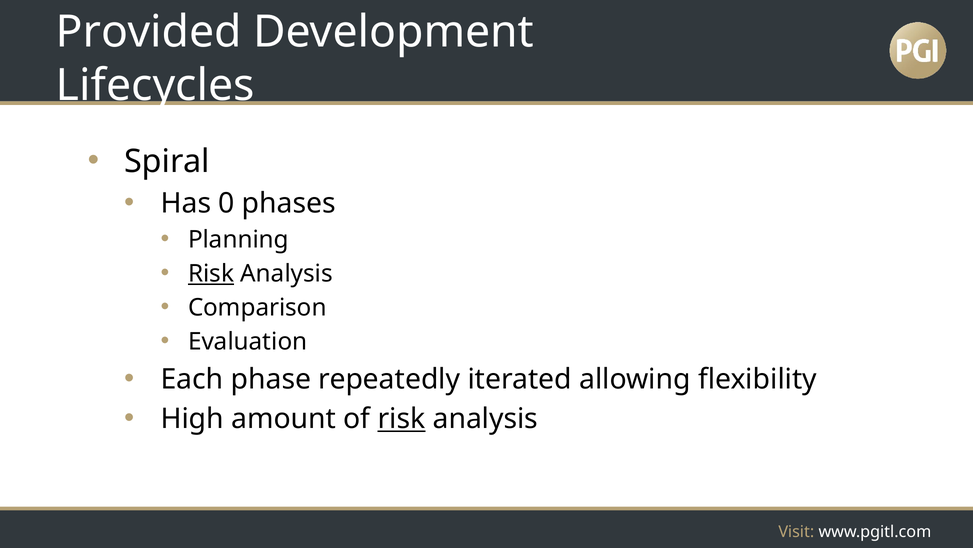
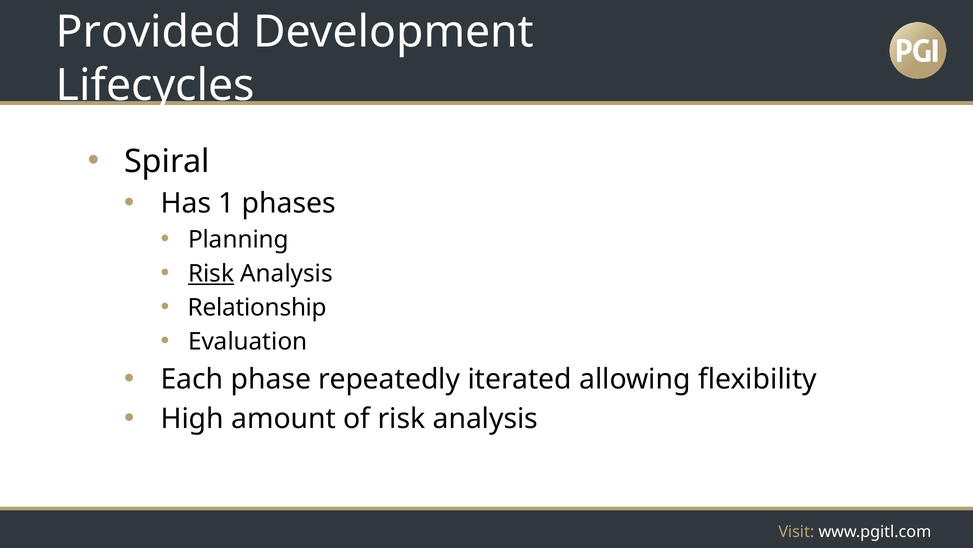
0: 0 -> 1
Comparison: Comparison -> Relationship
risk at (401, 419) underline: present -> none
